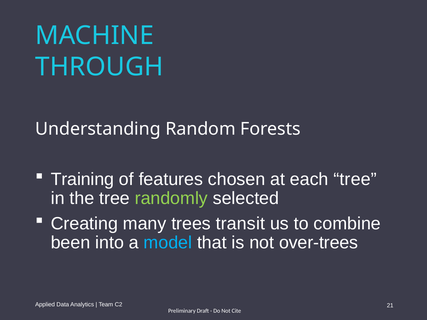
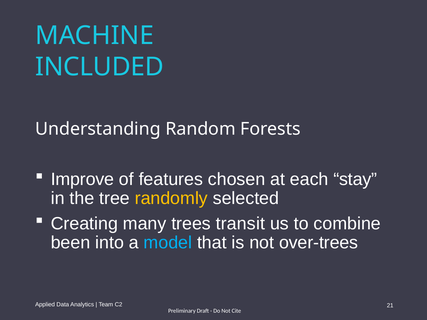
THROUGH: THROUGH -> INCLUDED
Training: Training -> Improve
each tree: tree -> stay
randomly colour: light green -> yellow
